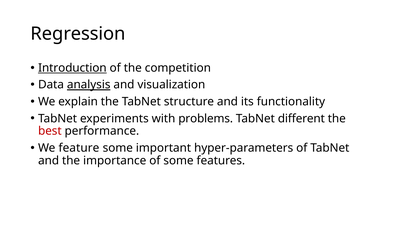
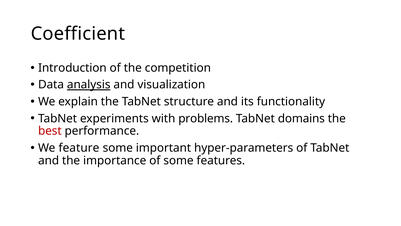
Regression: Regression -> Coefficient
Introduction underline: present -> none
different: different -> domains
